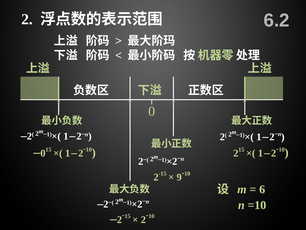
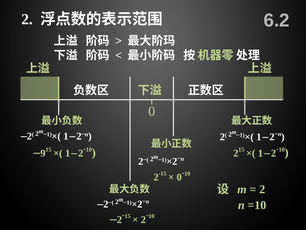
0 at (43, 153): 0 -> 9
9 at (179, 177): 9 -> 0
6 at (262, 189): 6 -> 2
